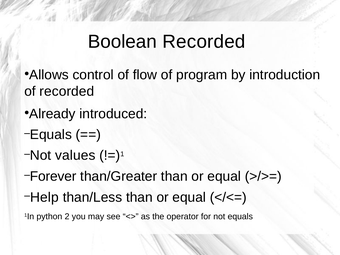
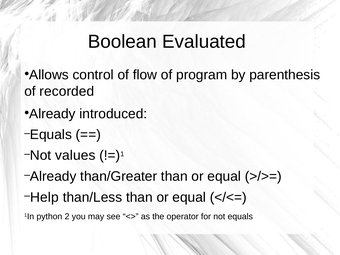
Boolean Recorded: Recorded -> Evaluated
introduction: introduction -> parenthesis
Forever at (53, 176): Forever -> Already
